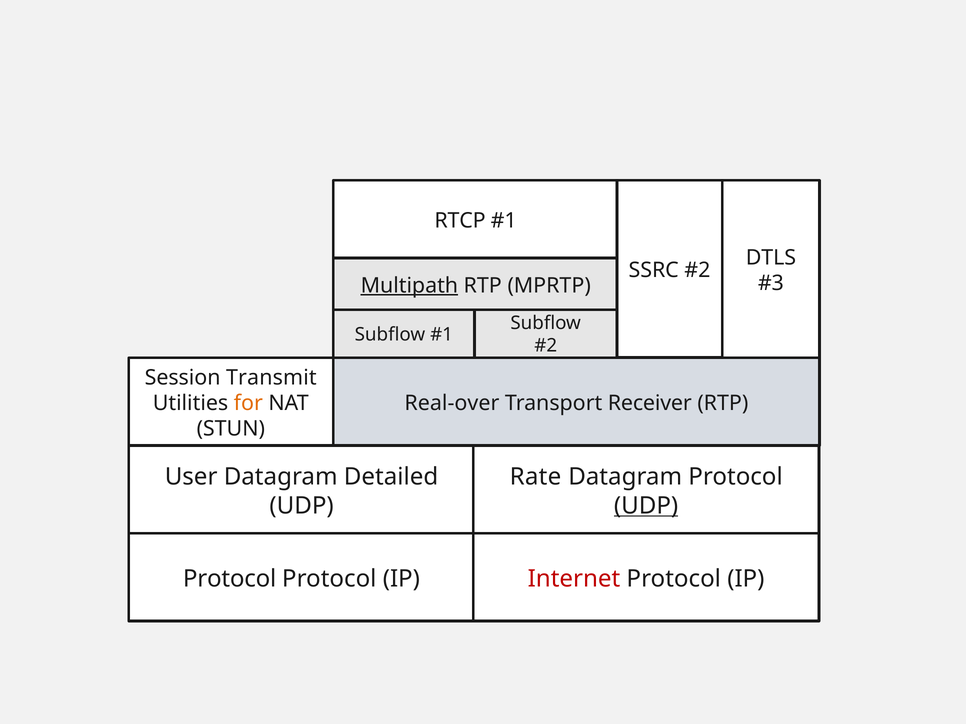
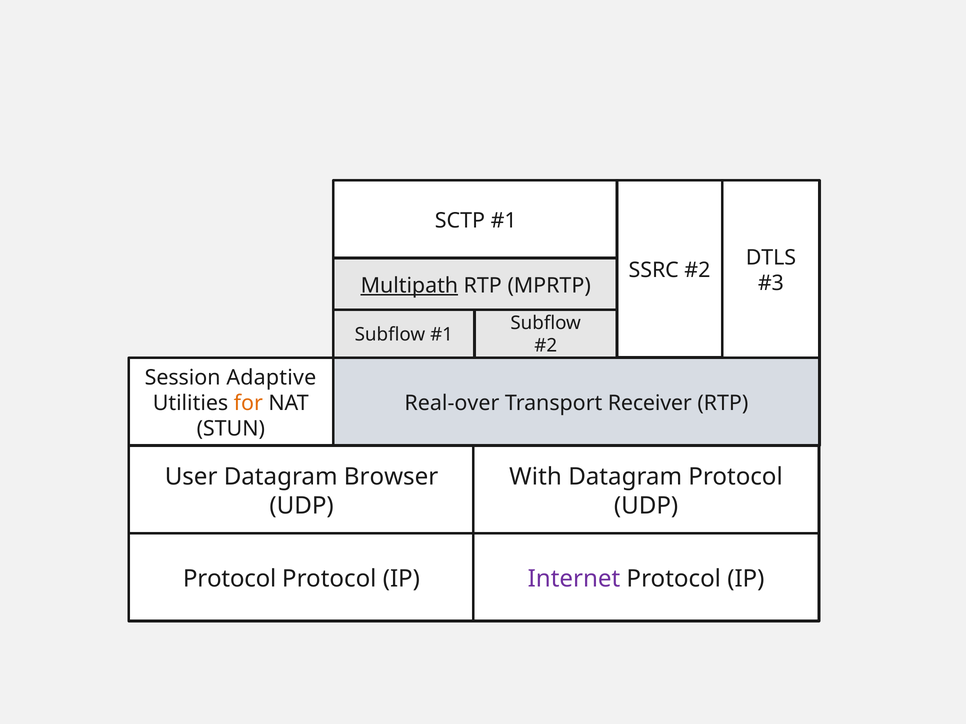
RTCP: RTCP -> SCTP
Transmit: Transmit -> Adaptive
Detailed: Detailed -> Browser
Rate: Rate -> With
UDP at (646, 506) underline: present -> none
Internet colour: red -> purple
